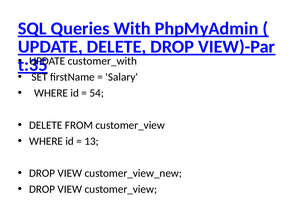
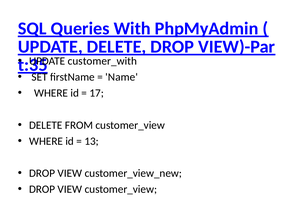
Salary: Salary -> Name
54: 54 -> 17
